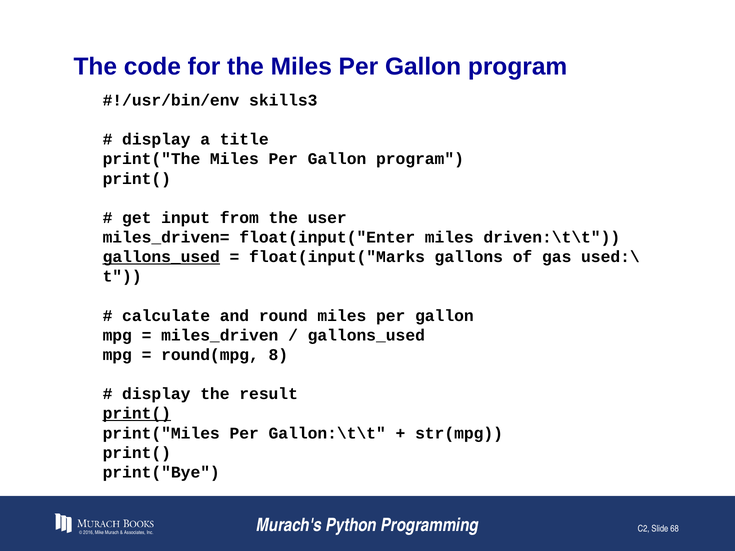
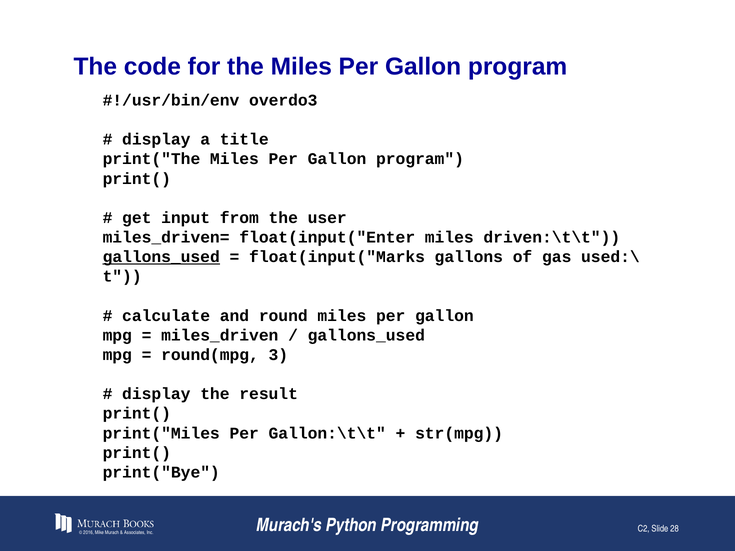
skills3: skills3 -> overdo3
8: 8 -> 3
print( at (137, 414) underline: present -> none
68: 68 -> 28
